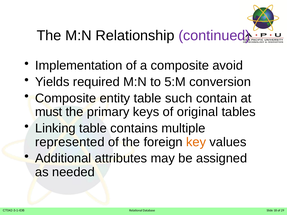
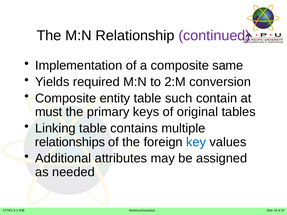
avoid: avoid -> same
5:M: 5:M -> 2:M
represented: represented -> relationships
key colour: orange -> blue
